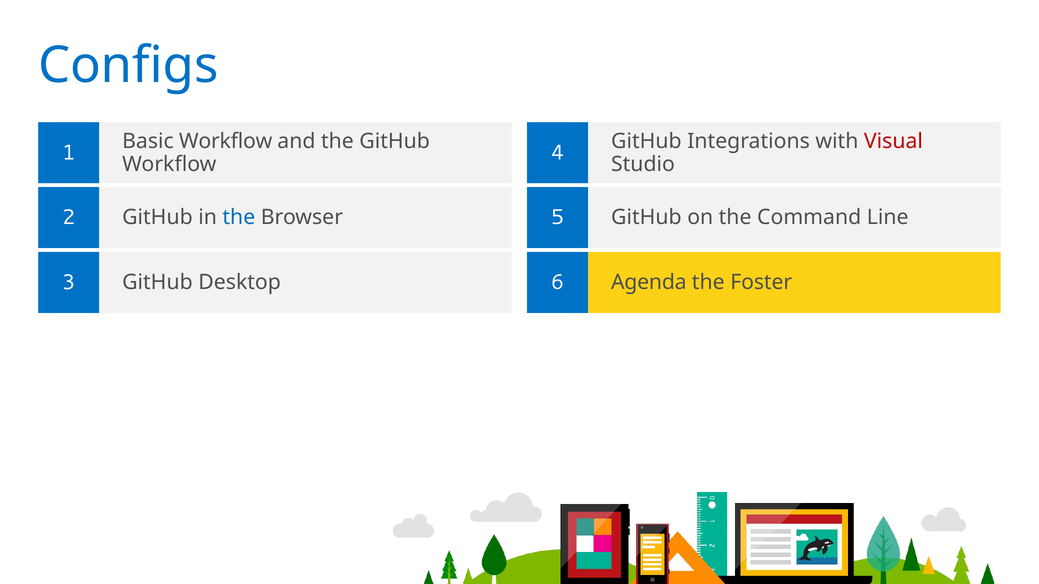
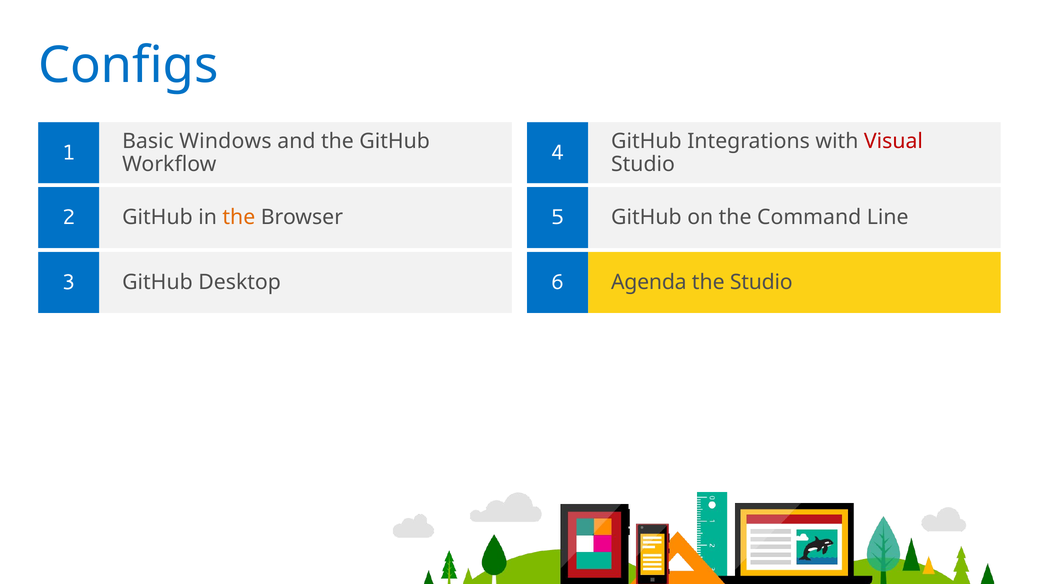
Basic Workflow: Workflow -> Windows
the at (239, 218) colour: blue -> orange
the Foster: Foster -> Studio
